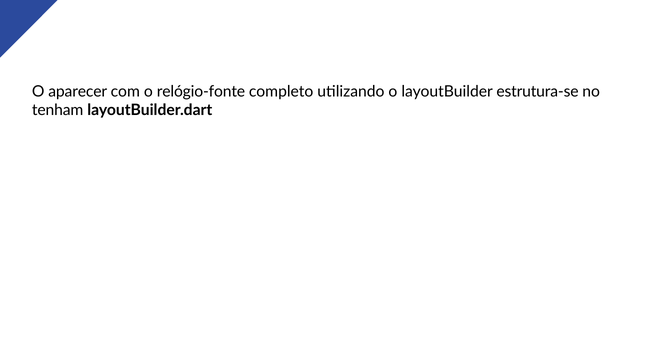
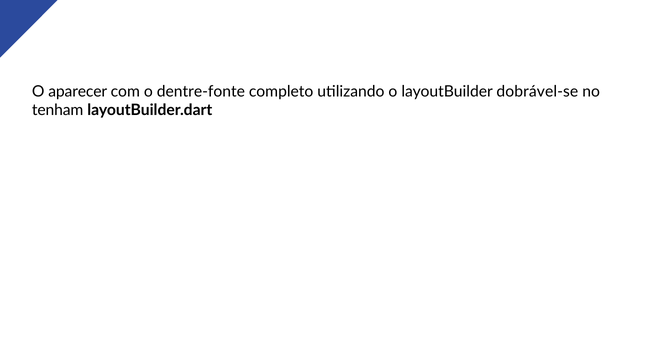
relógio-fonte: relógio-fonte -> dentre-fonte
estrutura-se: estrutura-se -> dobrável-se
